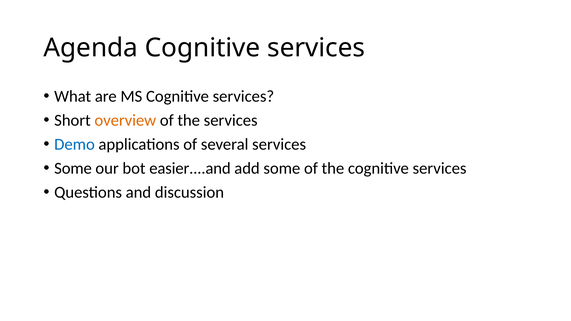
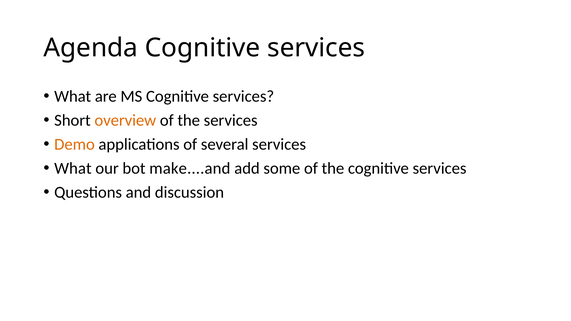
Demo colour: blue -> orange
Some at (73, 168): Some -> What
easier....and: easier....and -> make....and
